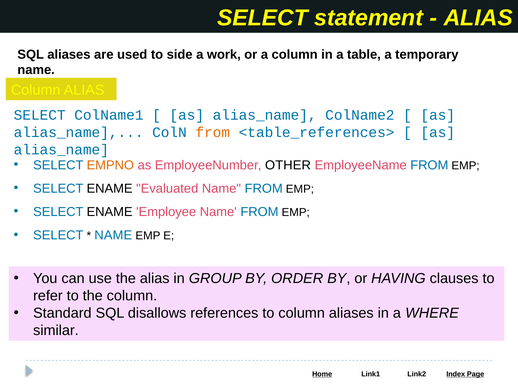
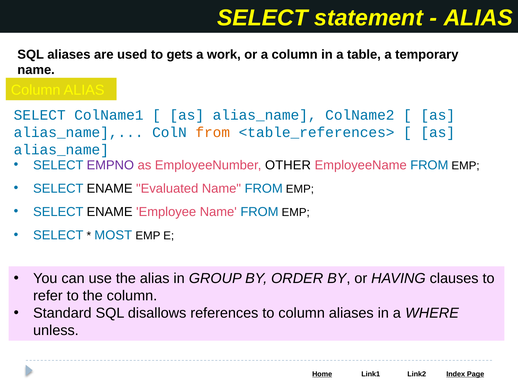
side: side -> gets
EMPNO colour: orange -> purple
NAME at (113, 235): NAME -> MOST
similar: similar -> unless
